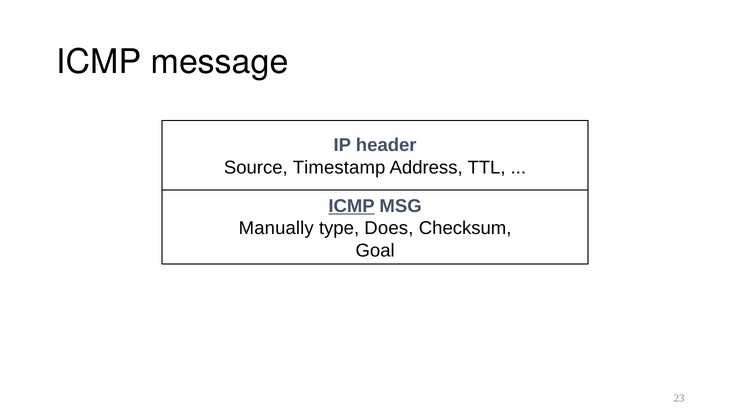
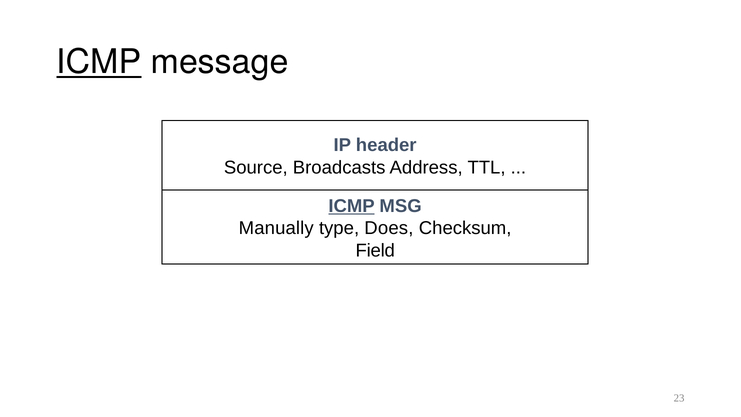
ICMP at (99, 62) underline: none -> present
Timestamp: Timestamp -> Broadcasts
Goal: Goal -> Field
